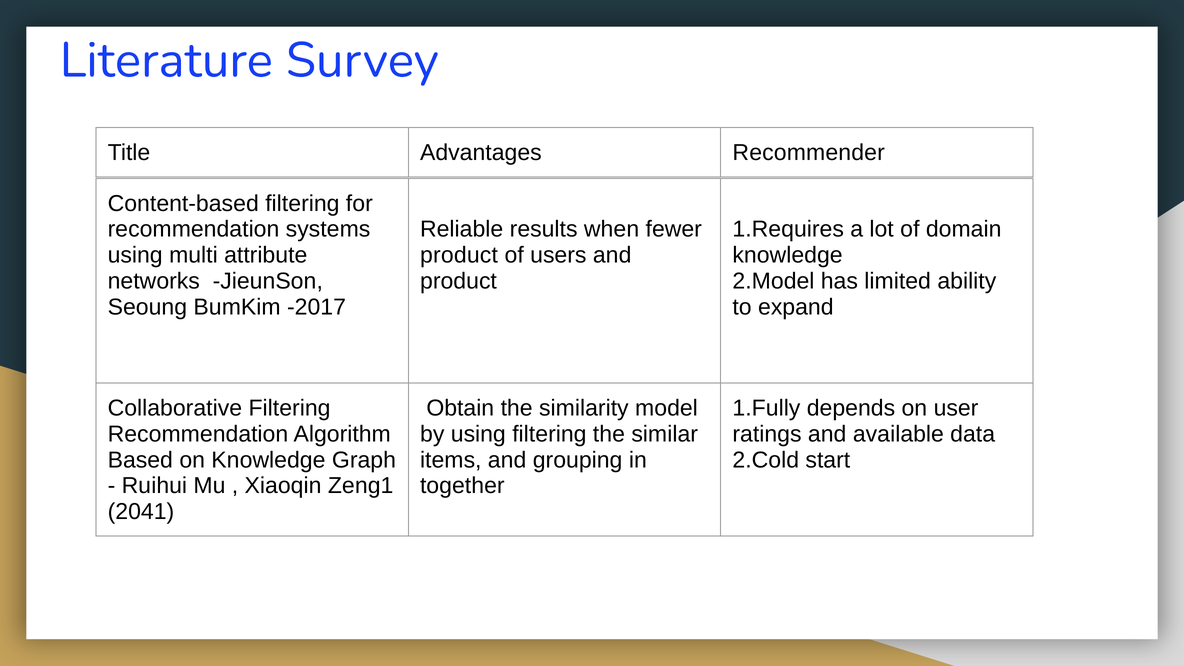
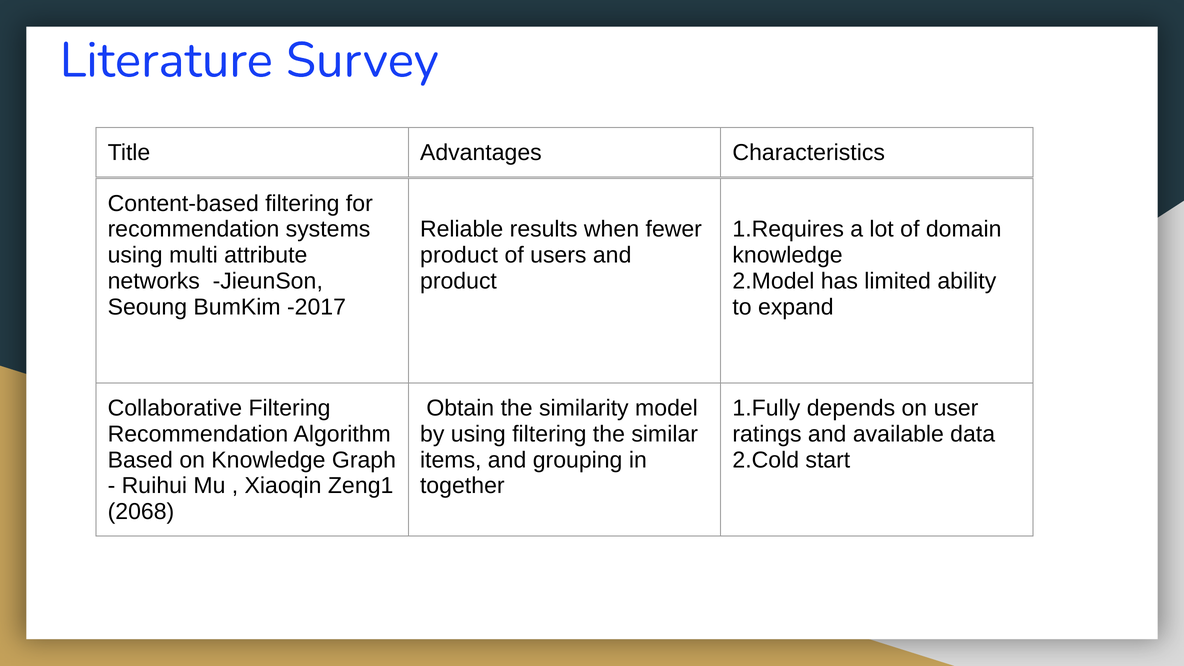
Recommender: Recommender -> Characteristics
2041: 2041 -> 2068
